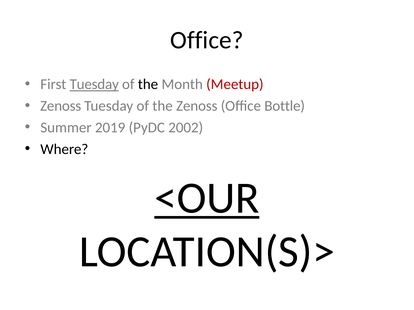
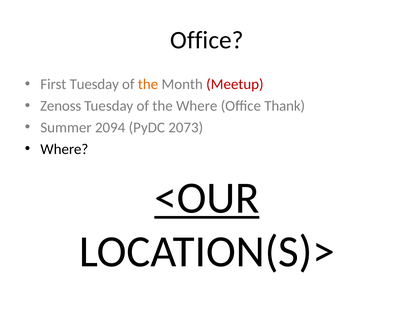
Tuesday at (94, 85) underline: present -> none
the at (148, 85) colour: black -> orange
the Zenoss: Zenoss -> Where
Bottle: Bottle -> Thank
2019: 2019 -> 2094
2002: 2002 -> 2073
